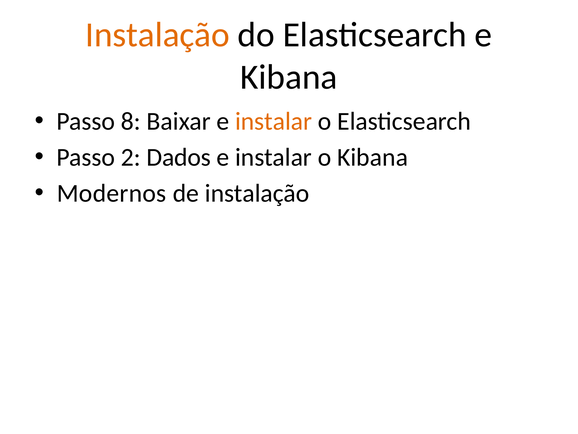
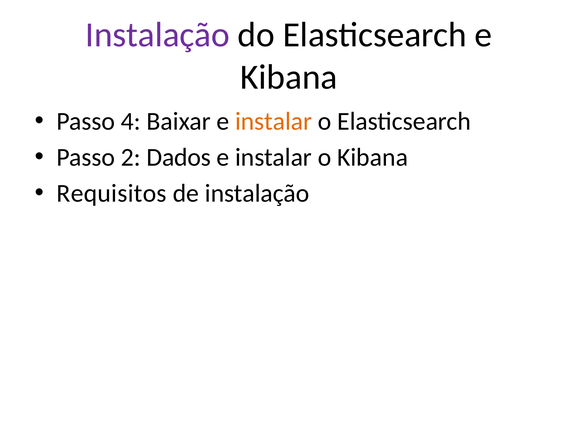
Instalação at (157, 35) colour: orange -> purple
8: 8 -> 4
Modernos: Modernos -> Requisitos
